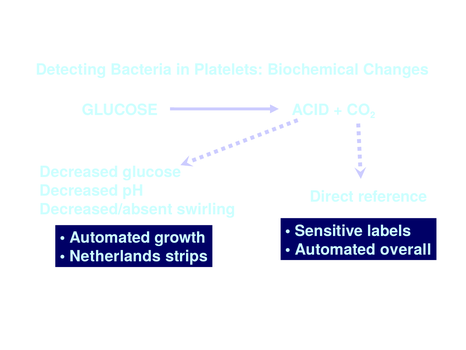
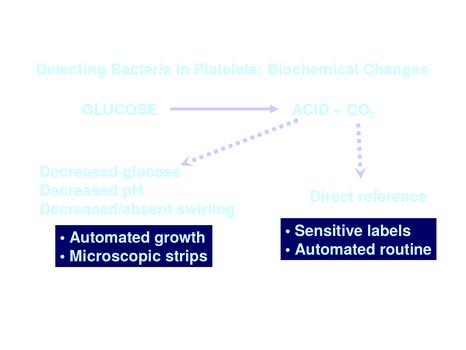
overall: overall -> routine
Netherlands: Netherlands -> Microscopic
